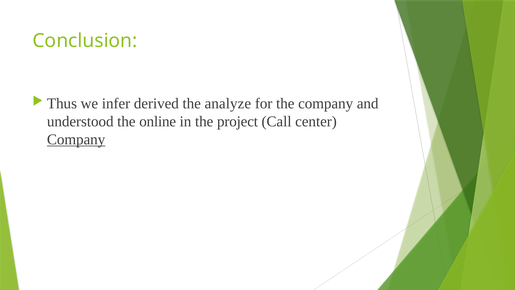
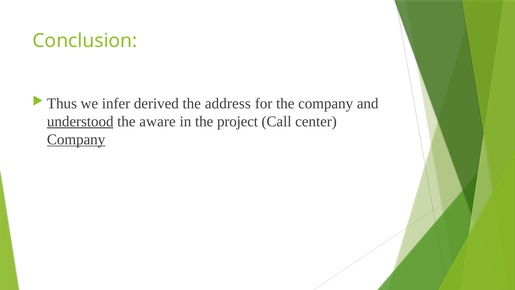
analyze: analyze -> address
understood underline: none -> present
online: online -> aware
